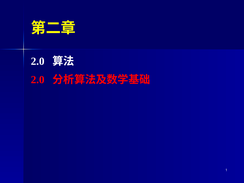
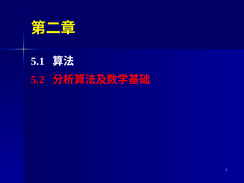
2.0 at (38, 61): 2.0 -> 5.1
2.0 at (38, 80): 2.0 -> 5.2
